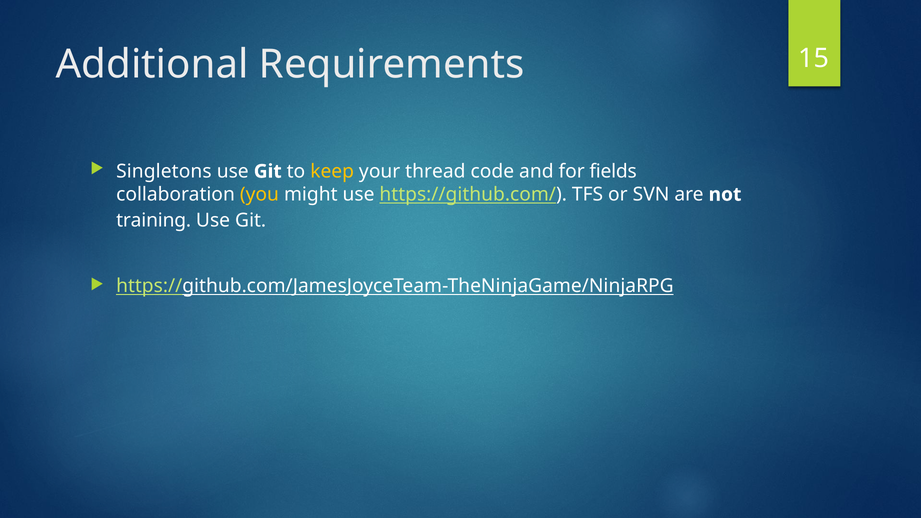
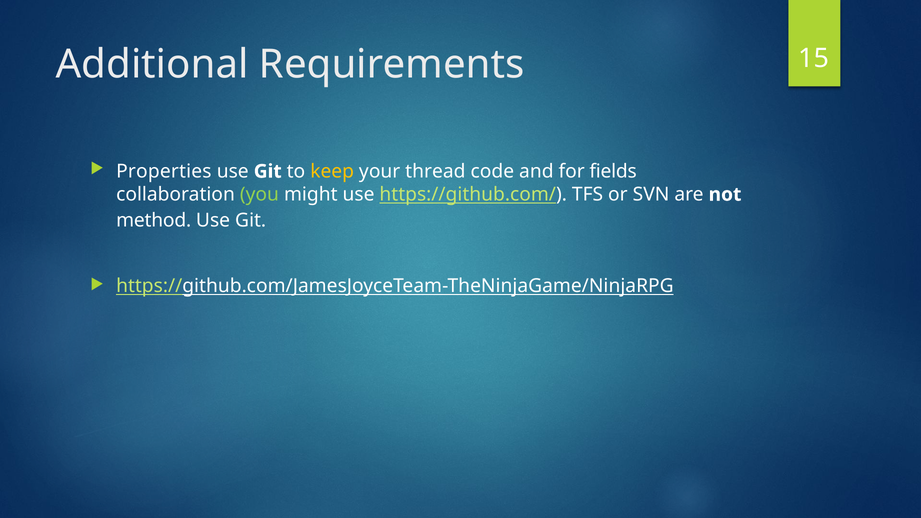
Singletons: Singletons -> Properties
you colour: yellow -> light green
training: training -> method
